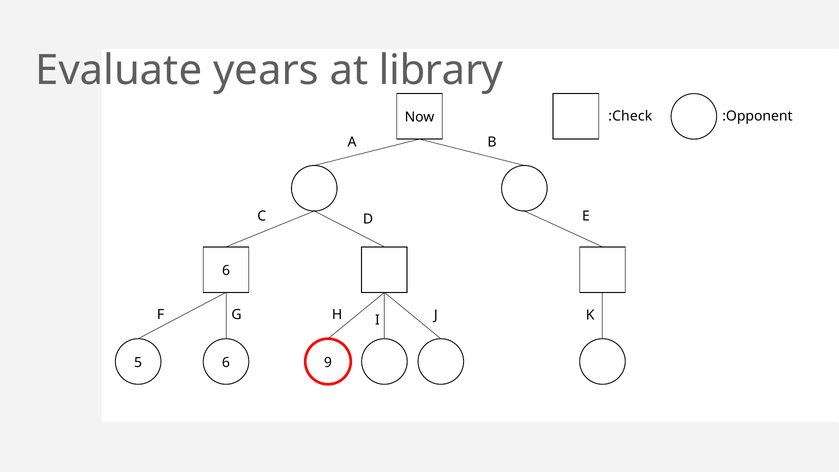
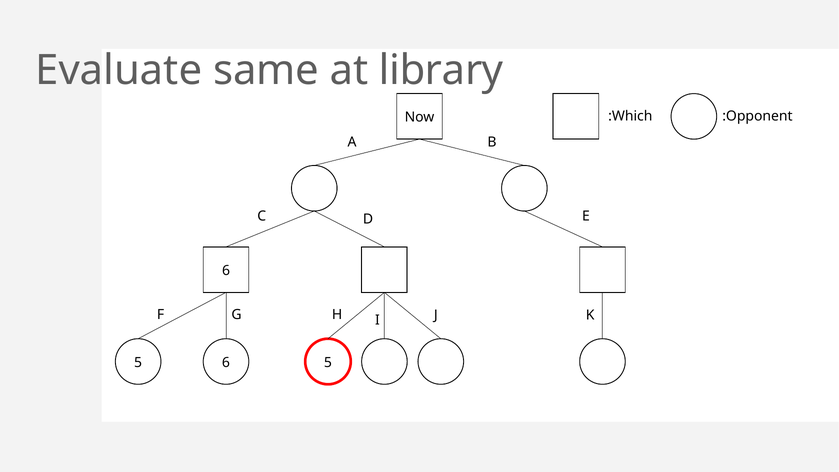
years: years -> same
:Check: :Check -> :Which
5 9: 9 -> 5
